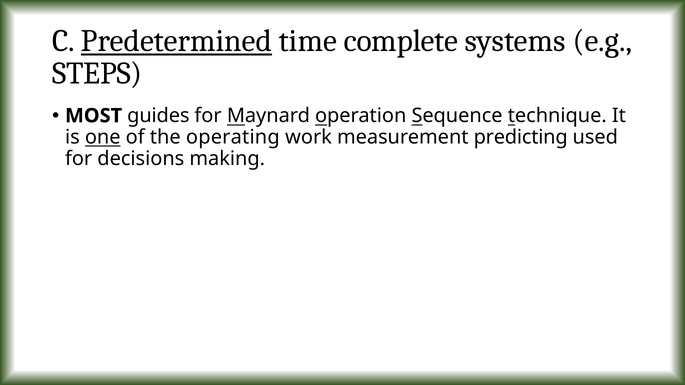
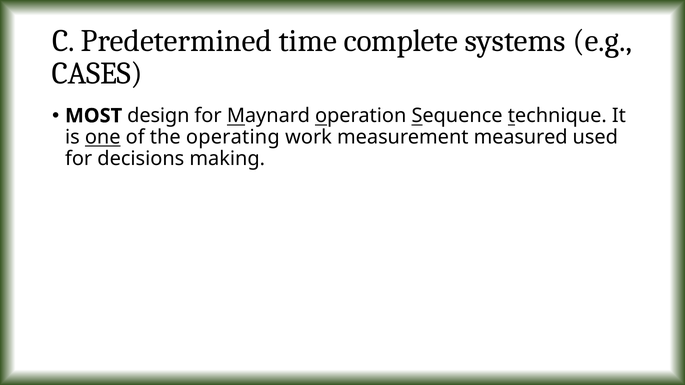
Predetermined underline: present -> none
STEPS: STEPS -> CASES
guides: guides -> design
predicting: predicting -> measured
